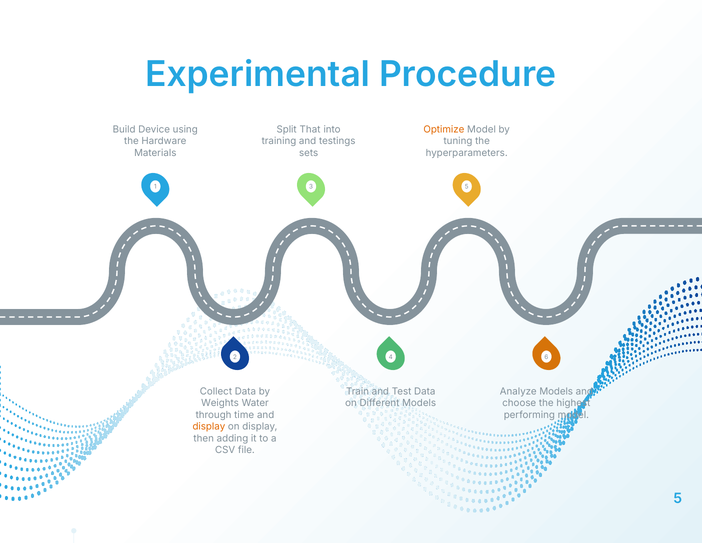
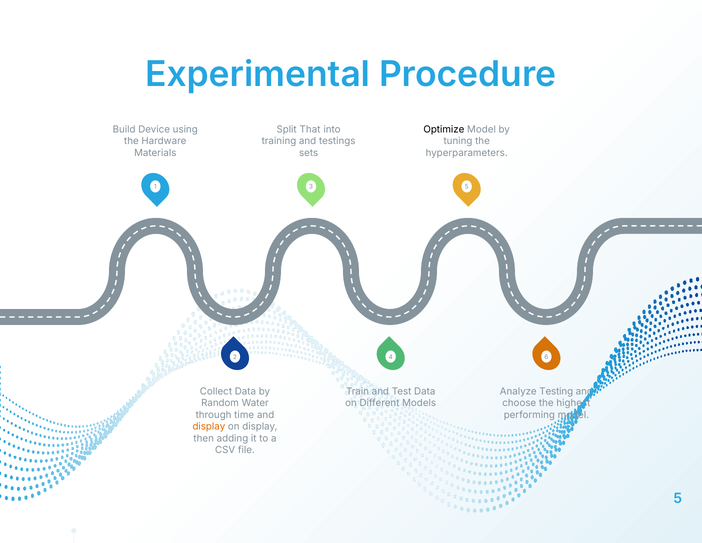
Optimize colour: orange -> black
Analyze Models: Models -> Testing
Weights: Weights -> Random
